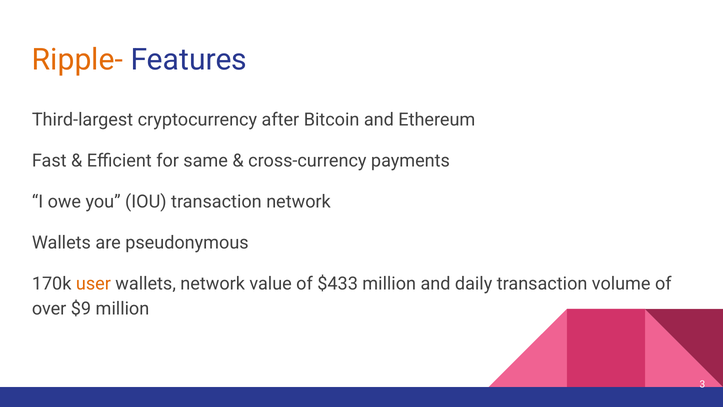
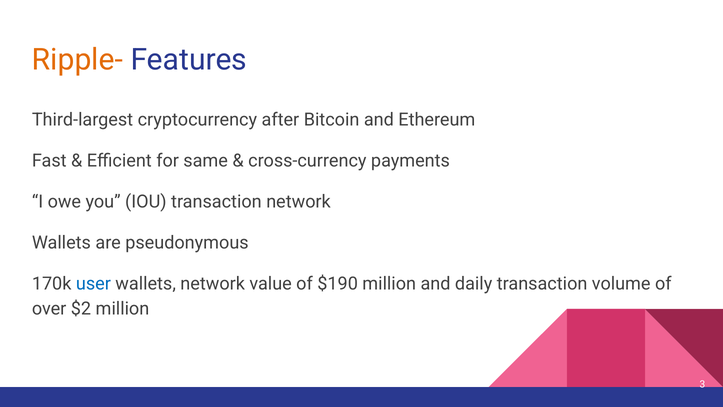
user colour: orange -> blue
$433: $433 -> $190
$9: $9 -> $2
